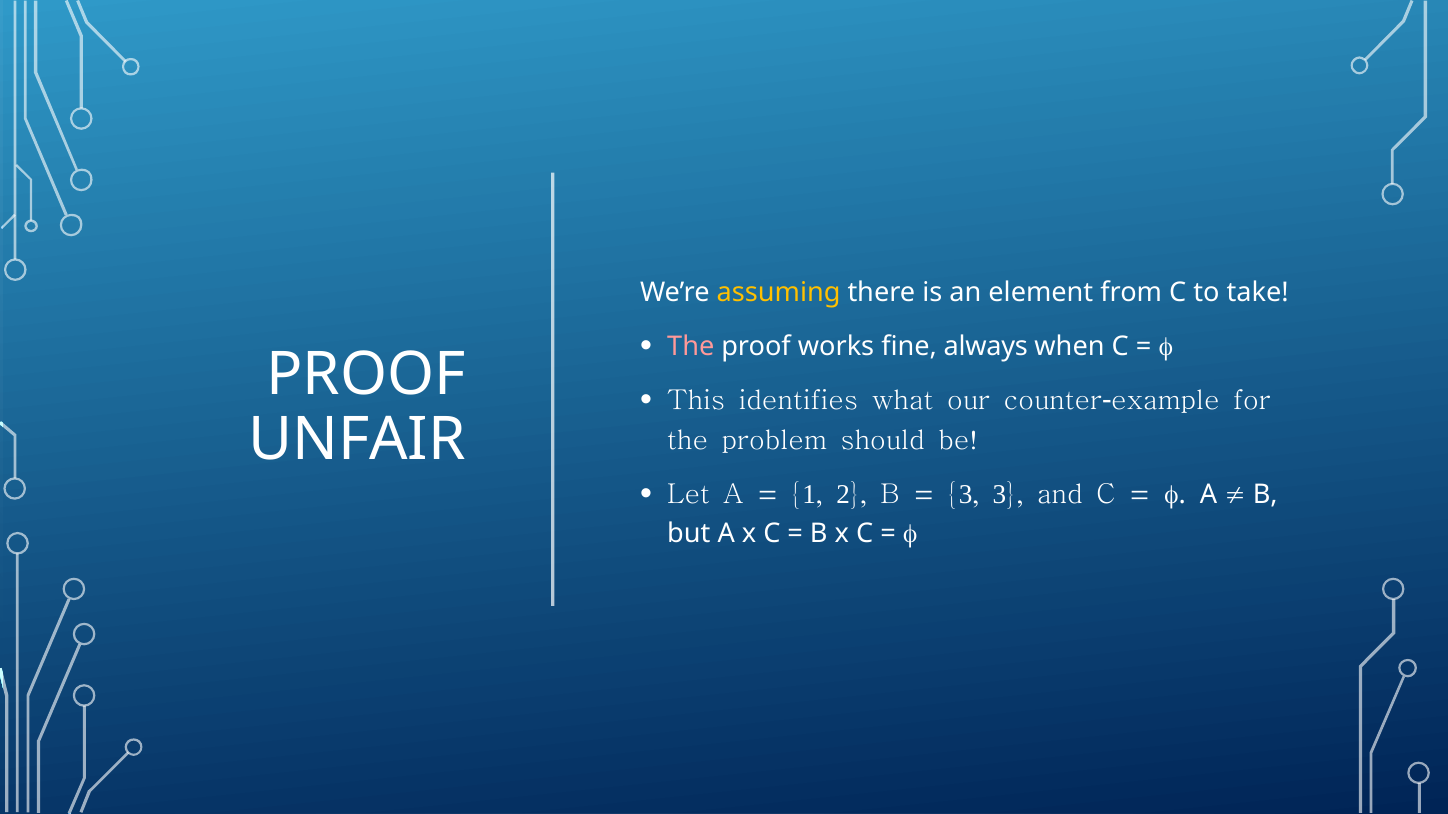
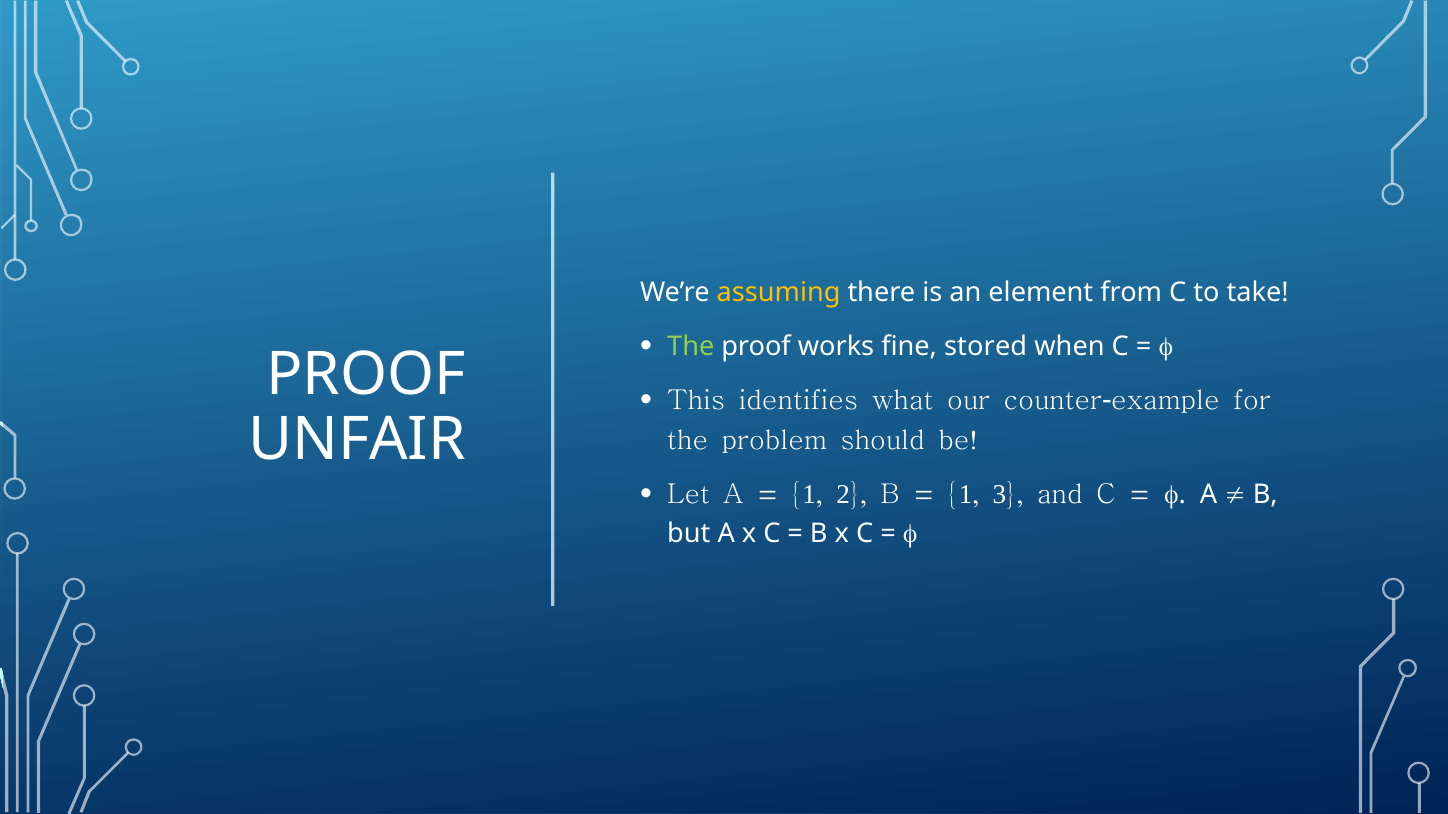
The at (691, 347) colour: pink -> light green
always: always -> stored
3 at (964, 495): 3 -> 1
